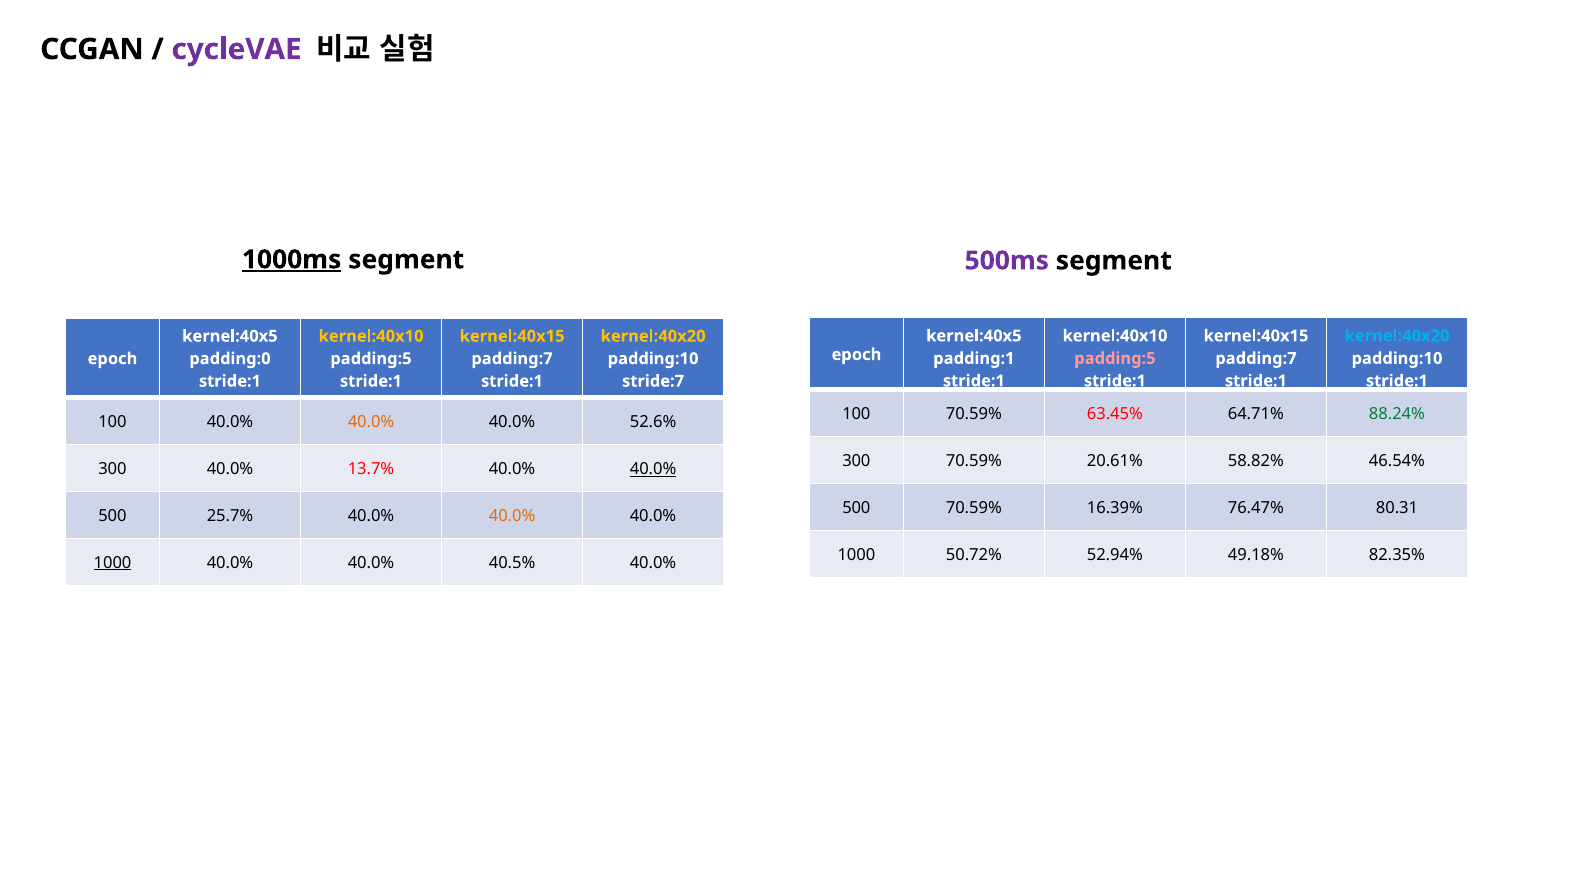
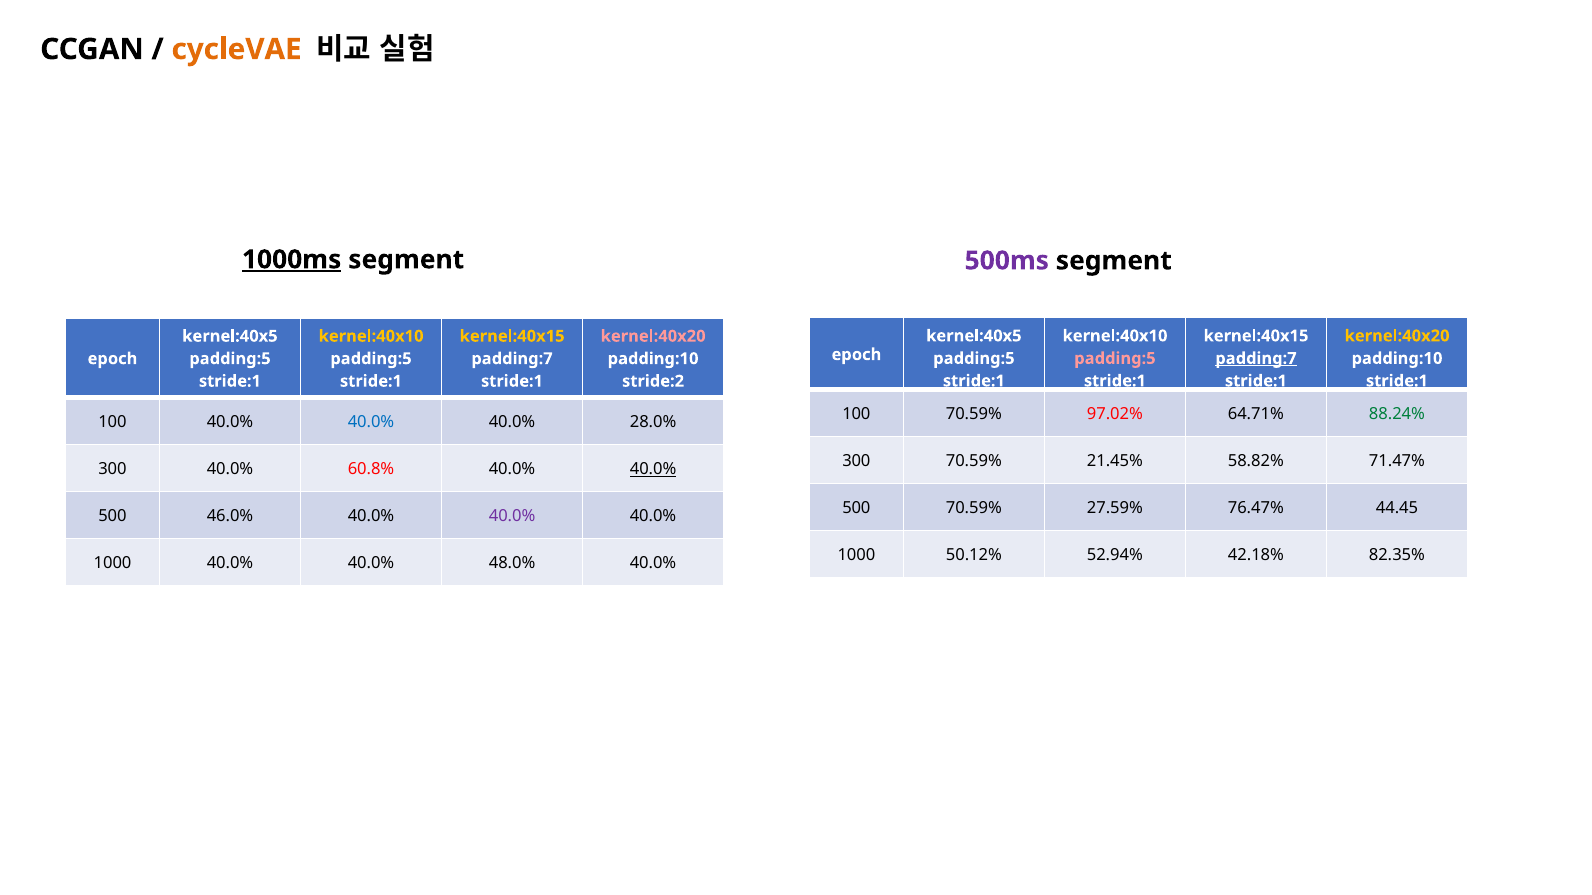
cycleVAE colour: purple -> orange
kernel:40x20 at (1397, 336) colour: light blue -> yellow
kernel:40x20 at (653, 336) colour: yellow -> pink
padding:1 at (974, 359): padding:1 -> padding:5
padding:7 at (1256, 359) underline: none -> present
padding:0 at (230, 359): padding:0 -> padding:5
stride:7: stride:7 -> stride:2
63.45%: 63.45% -> 97.02%
40.0% at (371, 423) colour: orange -> blue
52.6%: 52.6% -> 28.0%
20.61%: 20.61% -> 21.45%
46.54%: 46.54% -> 71.47%
13.7%: 13.7% -> 60.8%
16.39%: 16.39% -> 27.59%
80.31: 80.31 -> 44.45
25.7%: 25.7% -> 46.0%
40.0% at (512, 517) colour: orange -> purple
50.72%: 50.72% -> 50.12%
49.18%: 49.18% -> 42.18%
1000 at (113, 563) underline: present -> none
40.5%: 40.5% -> 48.0%
